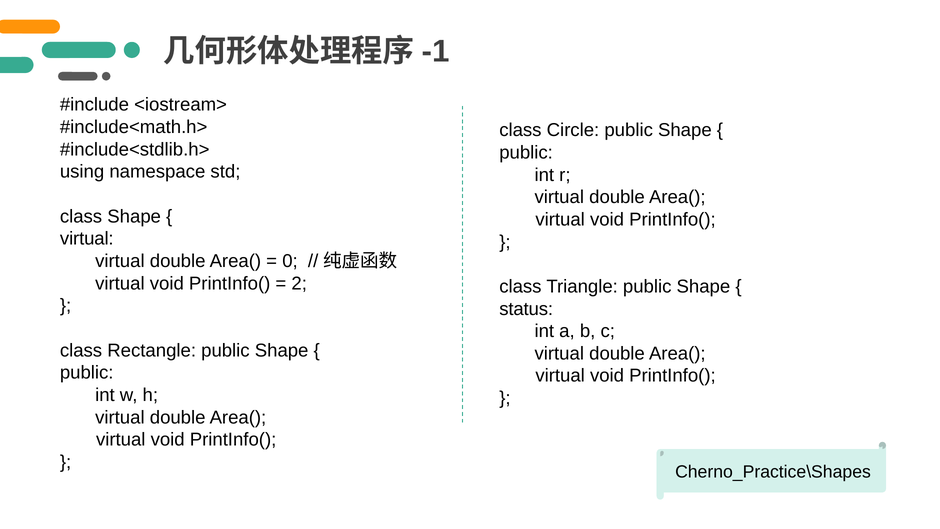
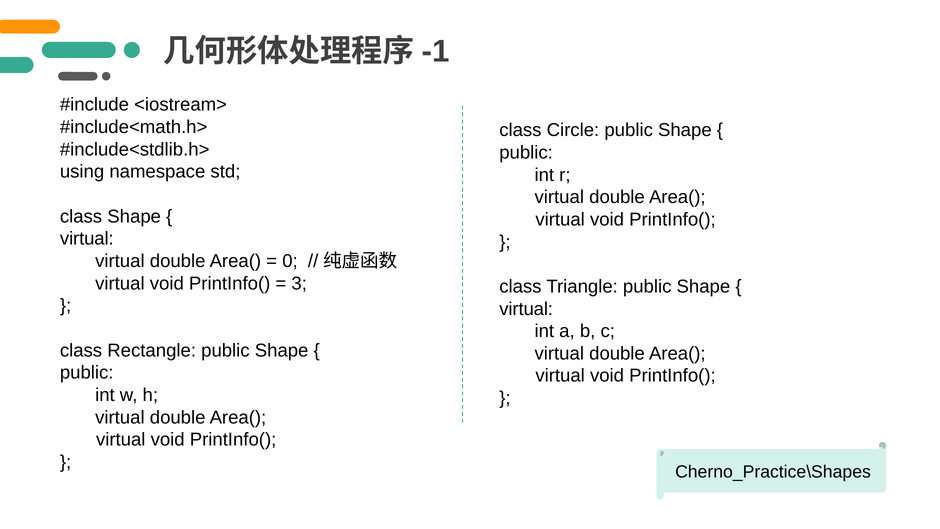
2: 2 -> 3
status at (526, 309): status -> virtual
